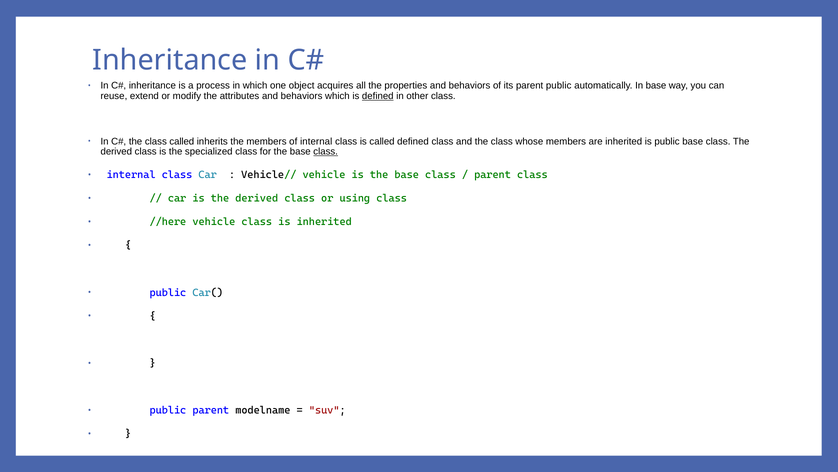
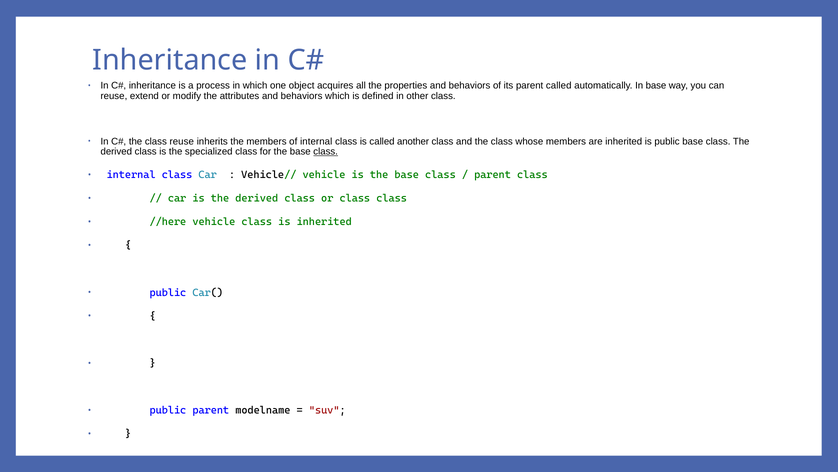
parent public: public -> called
defined at (378, 96) underline: present -> none
class called: called -> reuse
called defined: defined -> another
or using: using -> class
